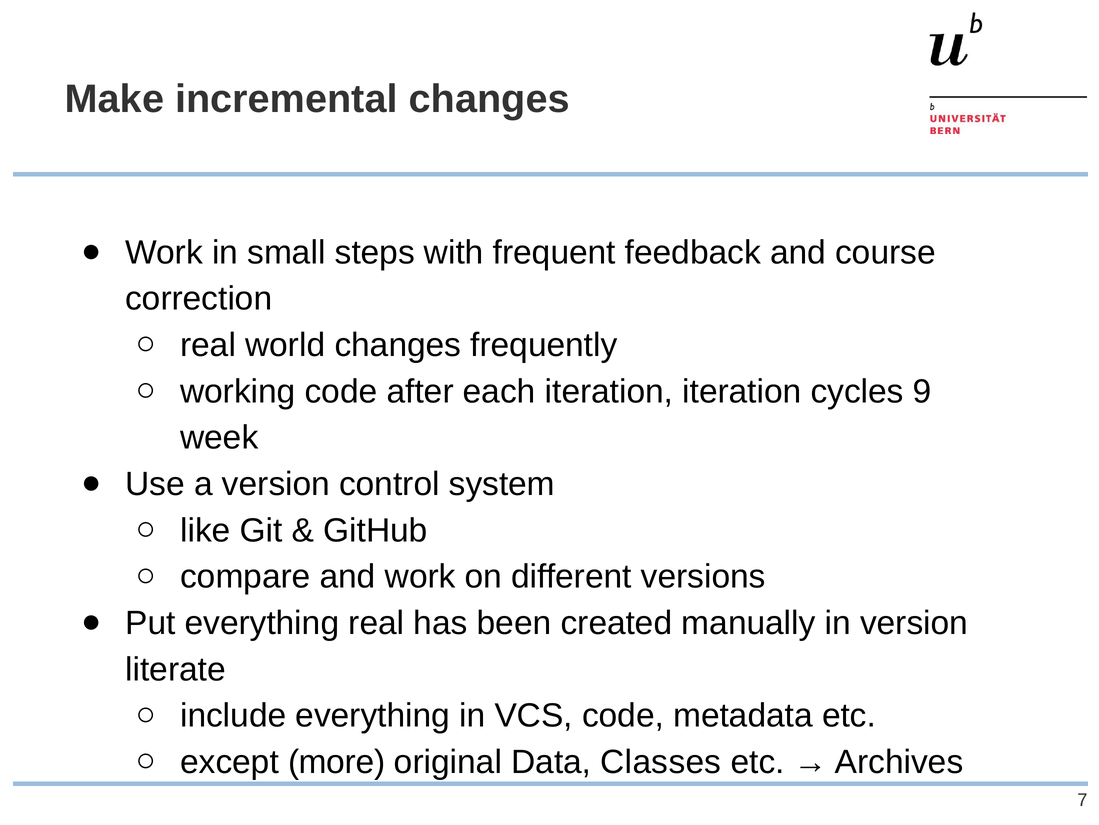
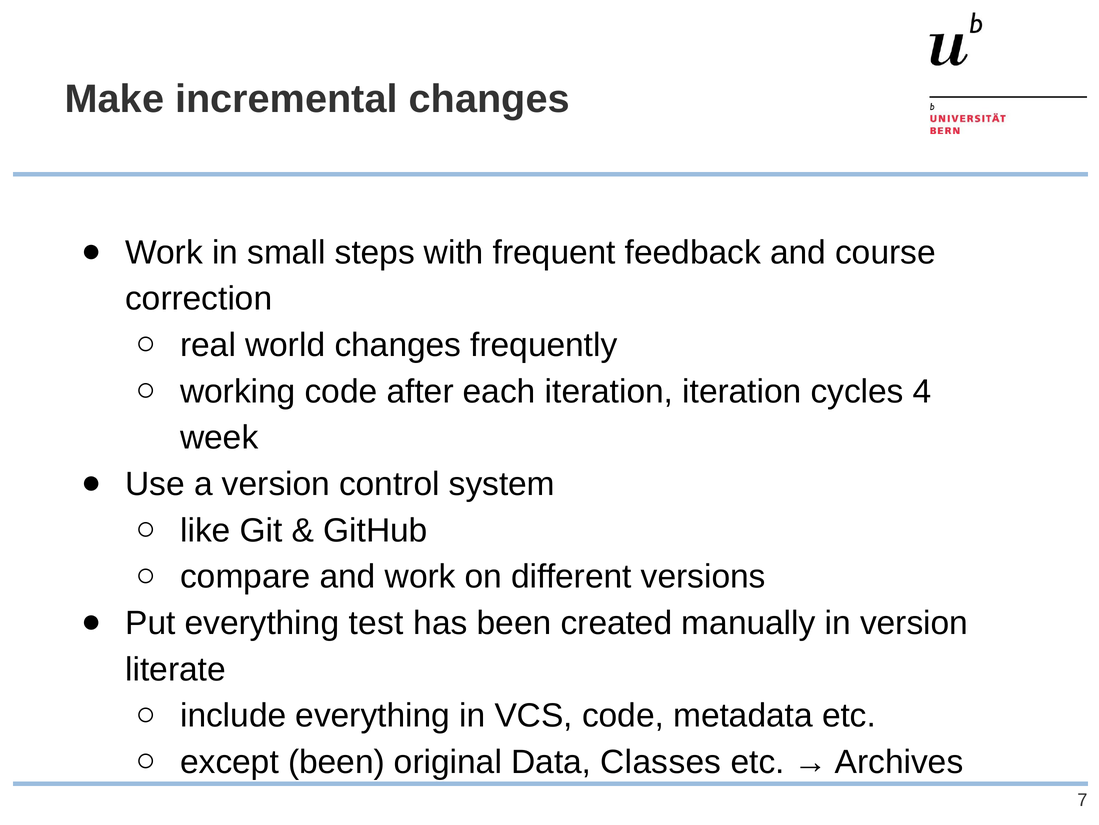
9: 9 -> 4
everything real: real -> test
except more: more -> been
